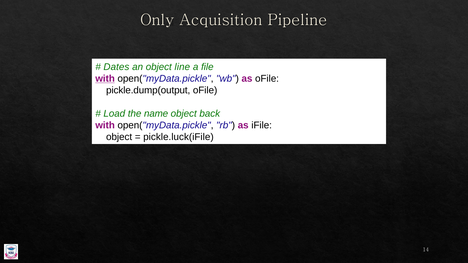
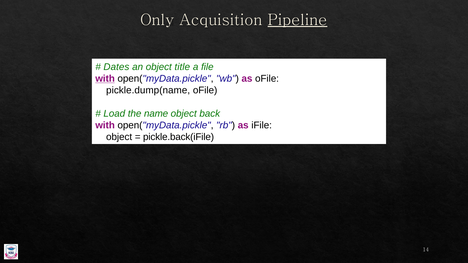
Pipeline underline: none -> present
line: line -> title
pickle.dump(output: pickle.dump(output -> pickle.dump(name
pickle.luck(iFile: pickle.luck(iFile -> pickle.back(iFile
